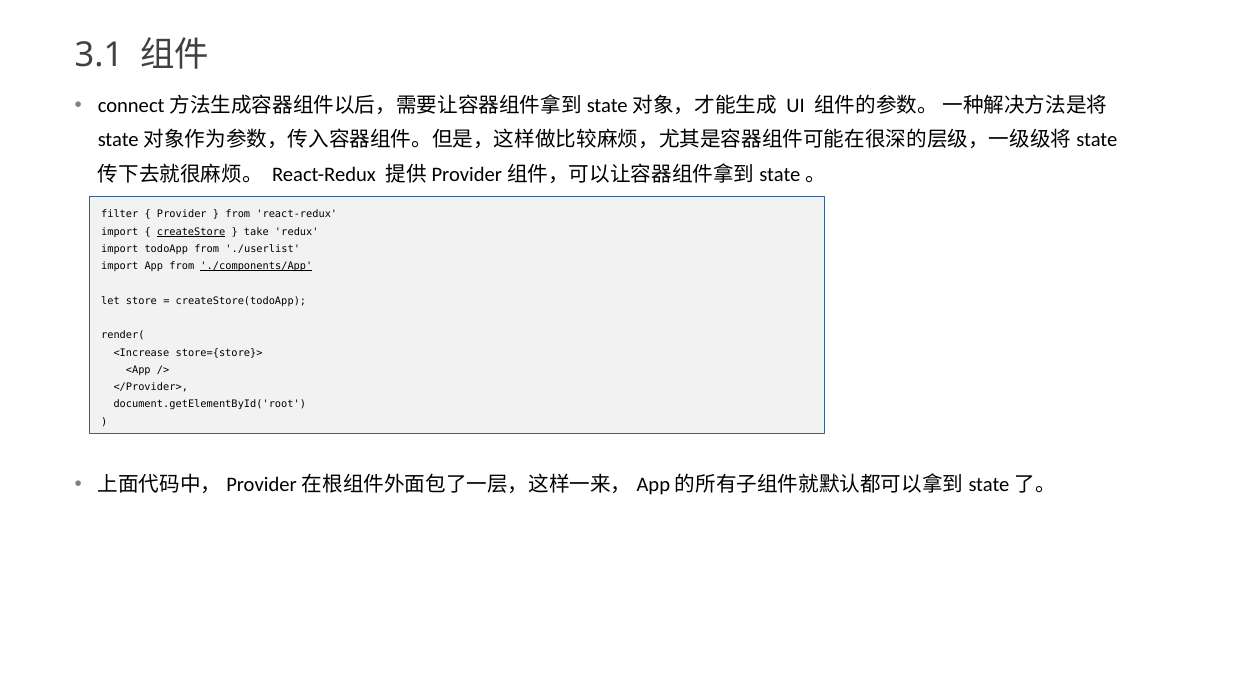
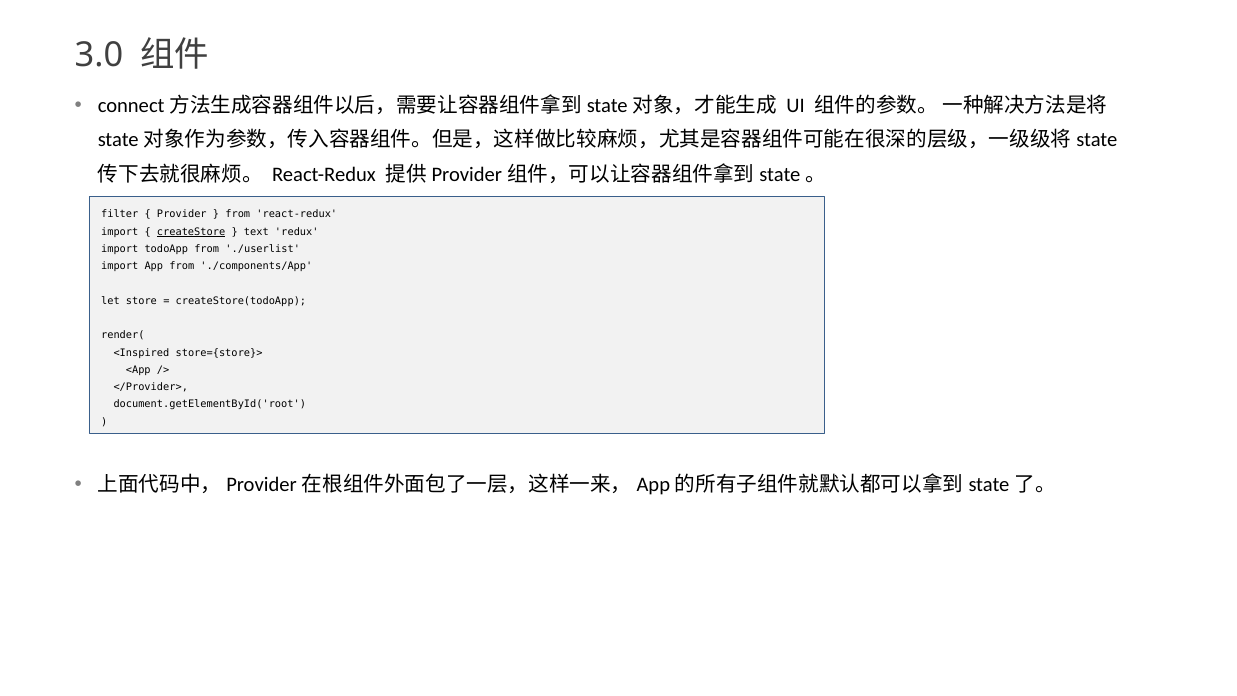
3.1: 3.1 -> 3.0
take: take -> text
./components/App underline: present -> none
<Increase: <Increase -> <Inspired
